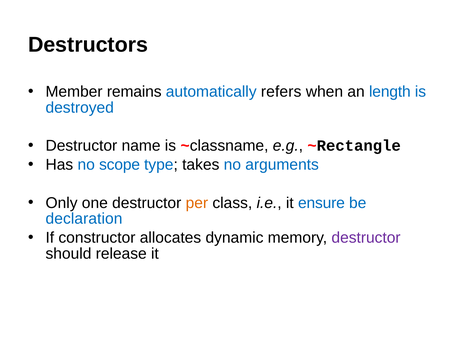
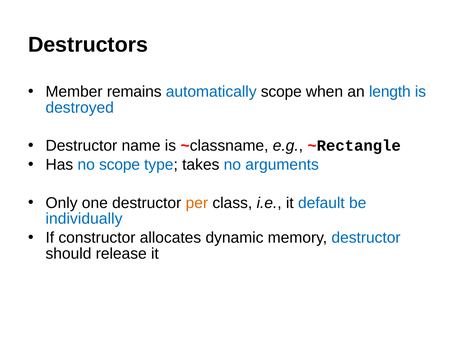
automatically refers: refers -> scope
ensure: ensure -> default
declaration: declaration -> individually
destructor at (366, 237) colour: purple -> blue
